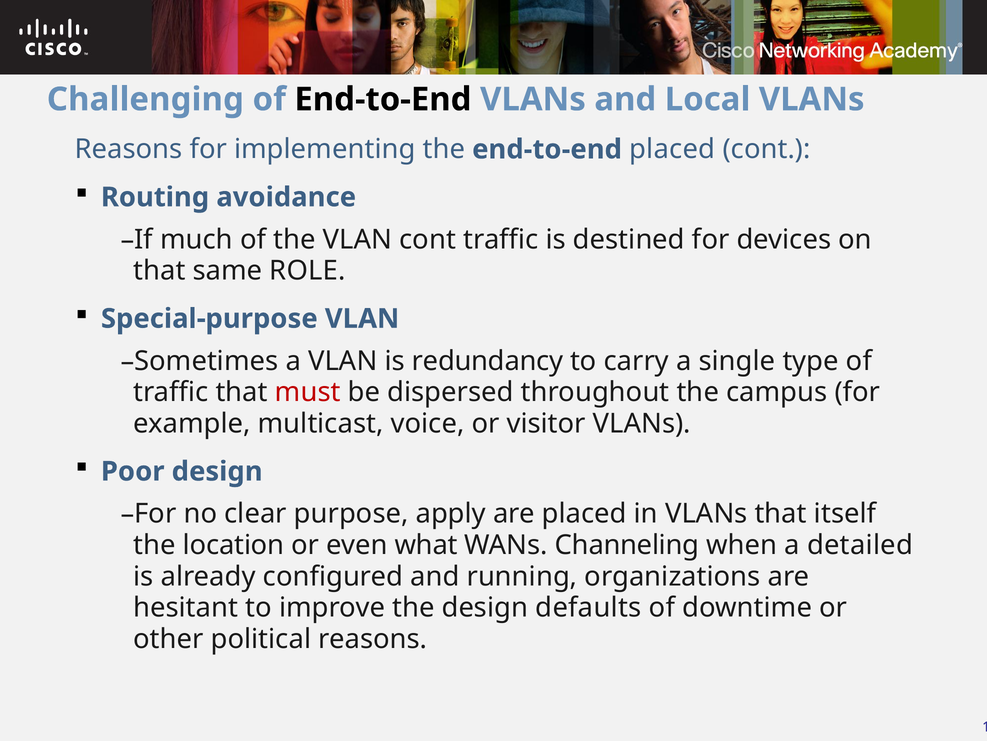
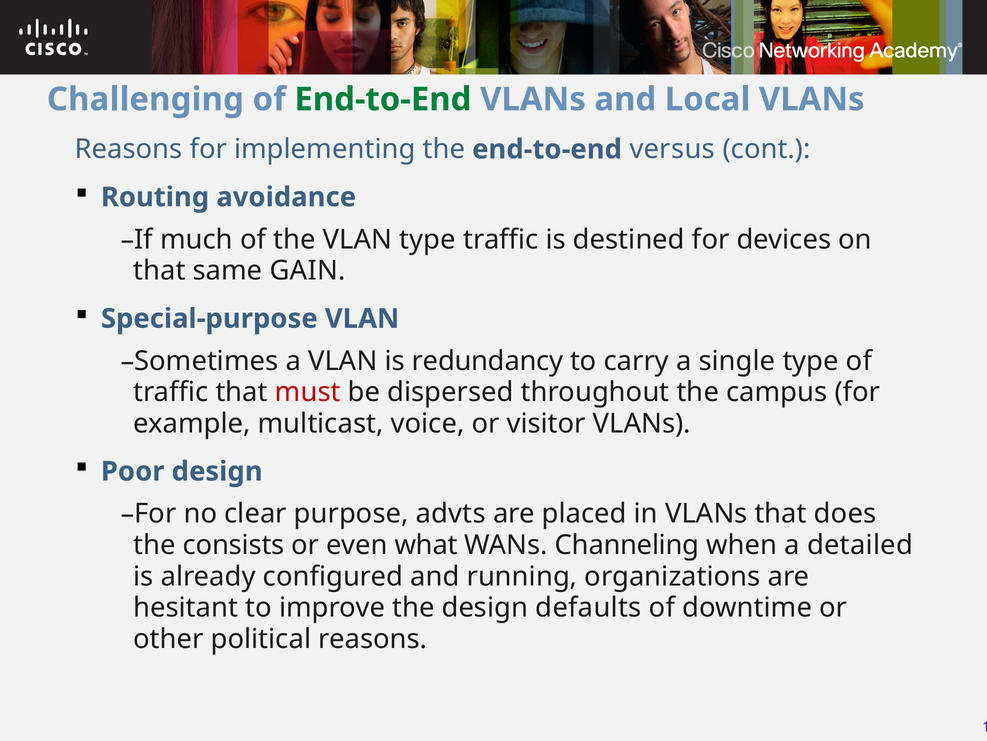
End-to-End at (383, 99) colour: black -> green
end-to-end placed: placed -> versus
VLAN cont: cont -> type
ROLE: ROLE -> GAIN
apply: apply -> advts
itself: itself -> does
location: location -> consists
